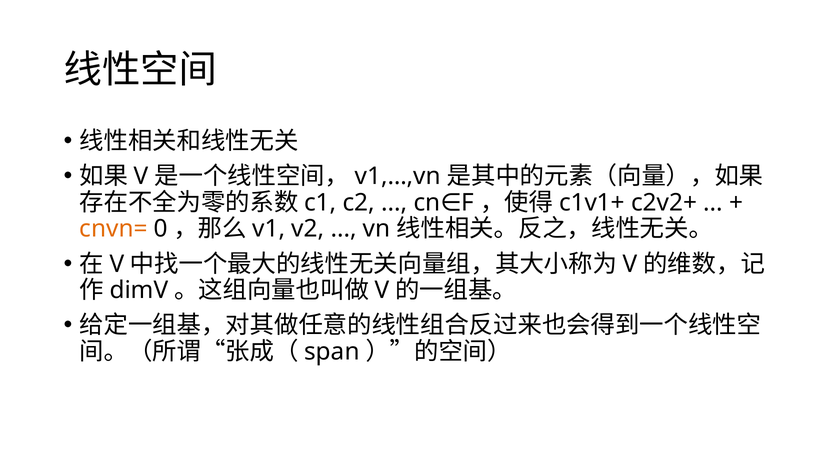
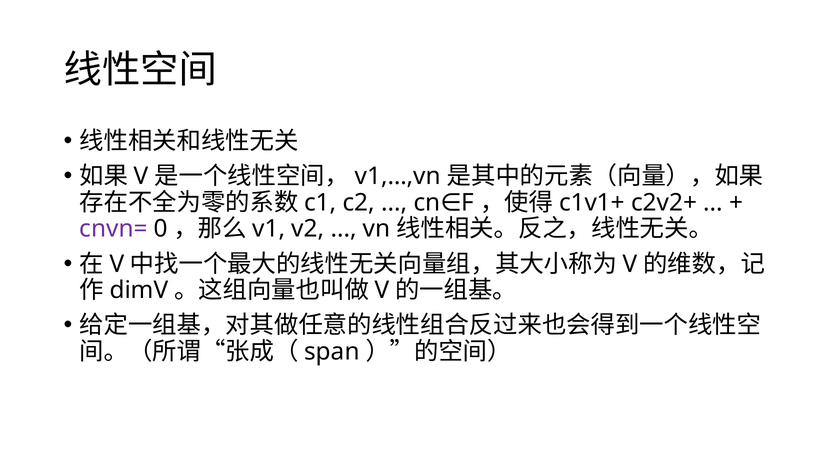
cnvn= colour: orange -> purple
